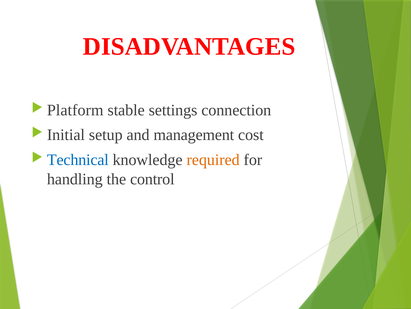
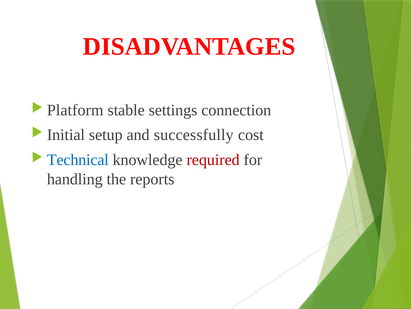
management: management -> successfully
required colour: orange -> red
control: control -> reports
